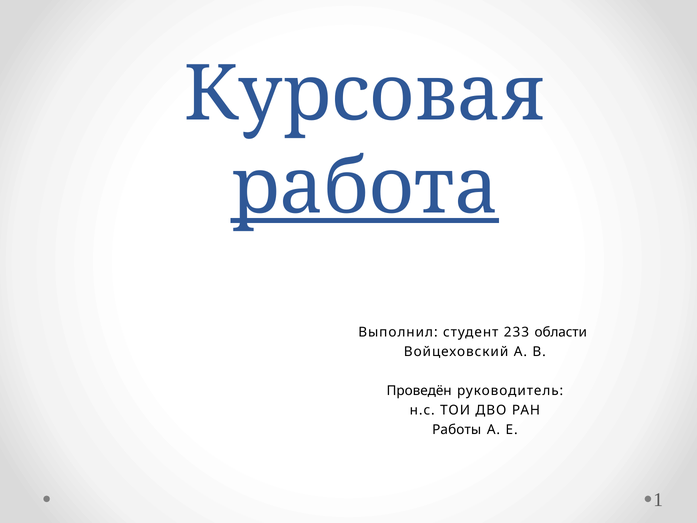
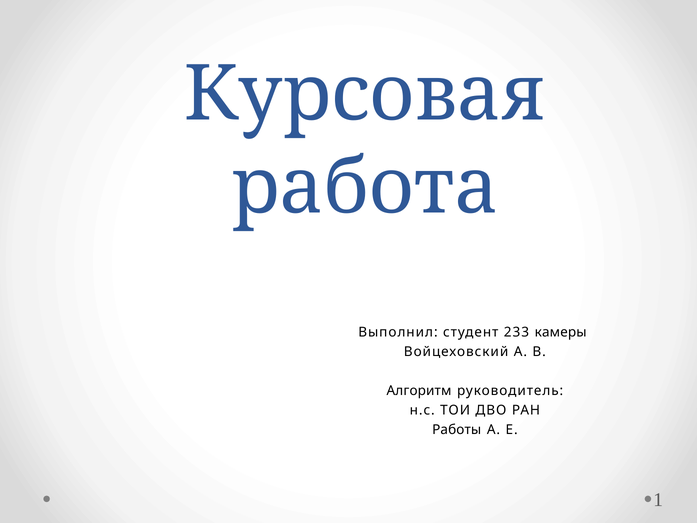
работа underline: present -> none
области: области -> камеры
Проведён: Проведён -> Алгоритм
